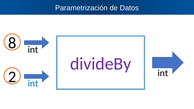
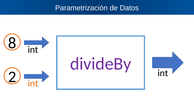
int at (33, 83) colour: blue -> orange
